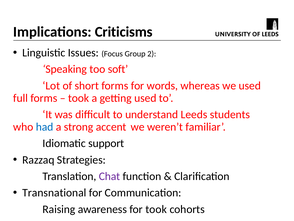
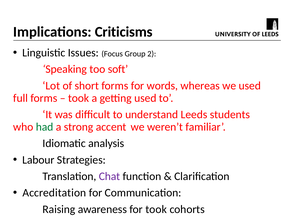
had colour: blue -> green
support: support -> analysis
Razzaq: Razzaq -> Labour
Transnational: Transnational -> Accreditation
